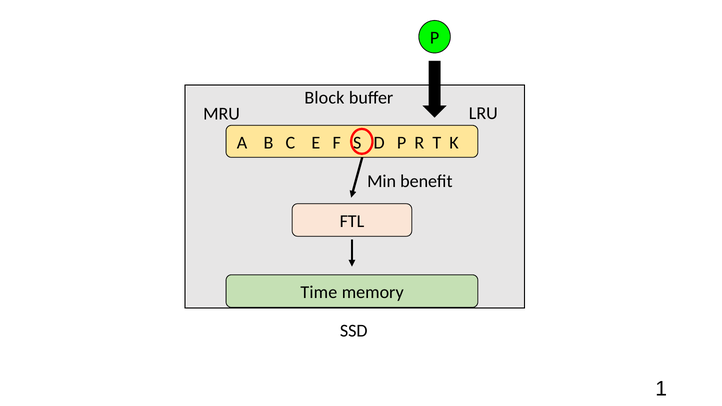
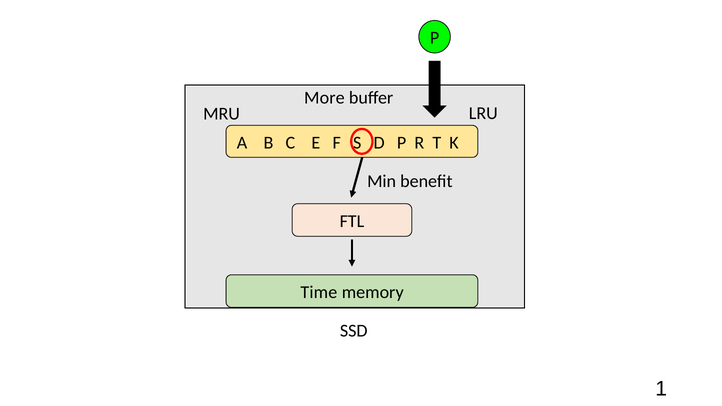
Block: Block -> More
